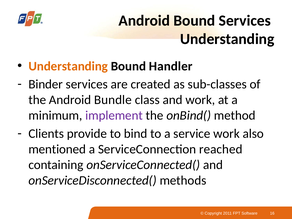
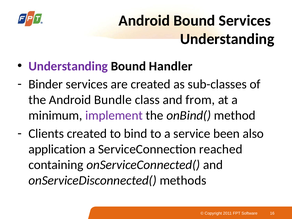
Understanding at (68, 66) colour: orange -> purple
and work: work -> from
Clients provide: provide -> created
service work: work -> been
mentioned: mentioned -> application
